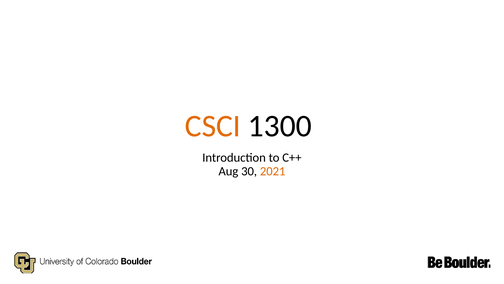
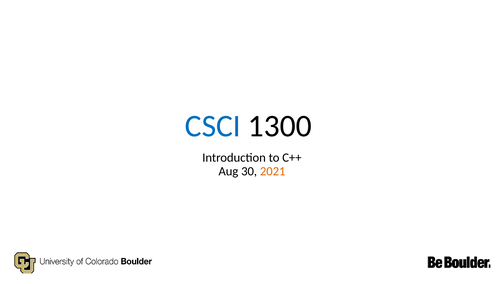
CSCI colour: orange -> blue
